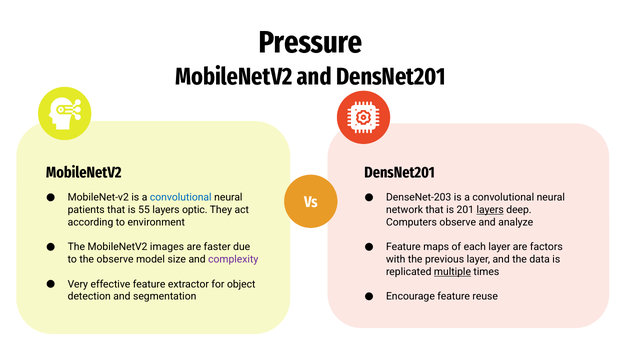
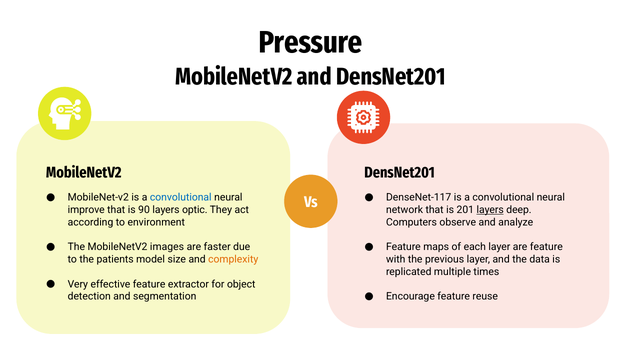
DenseNet-203: DenseNet-203 -> DenseNet-117
patients: patients -> improve
55: 55 -> 90
are factors: factors -> feature
the observe: observe -> patients
complexity colour: purple -> orange
multiple underline: present -> none
